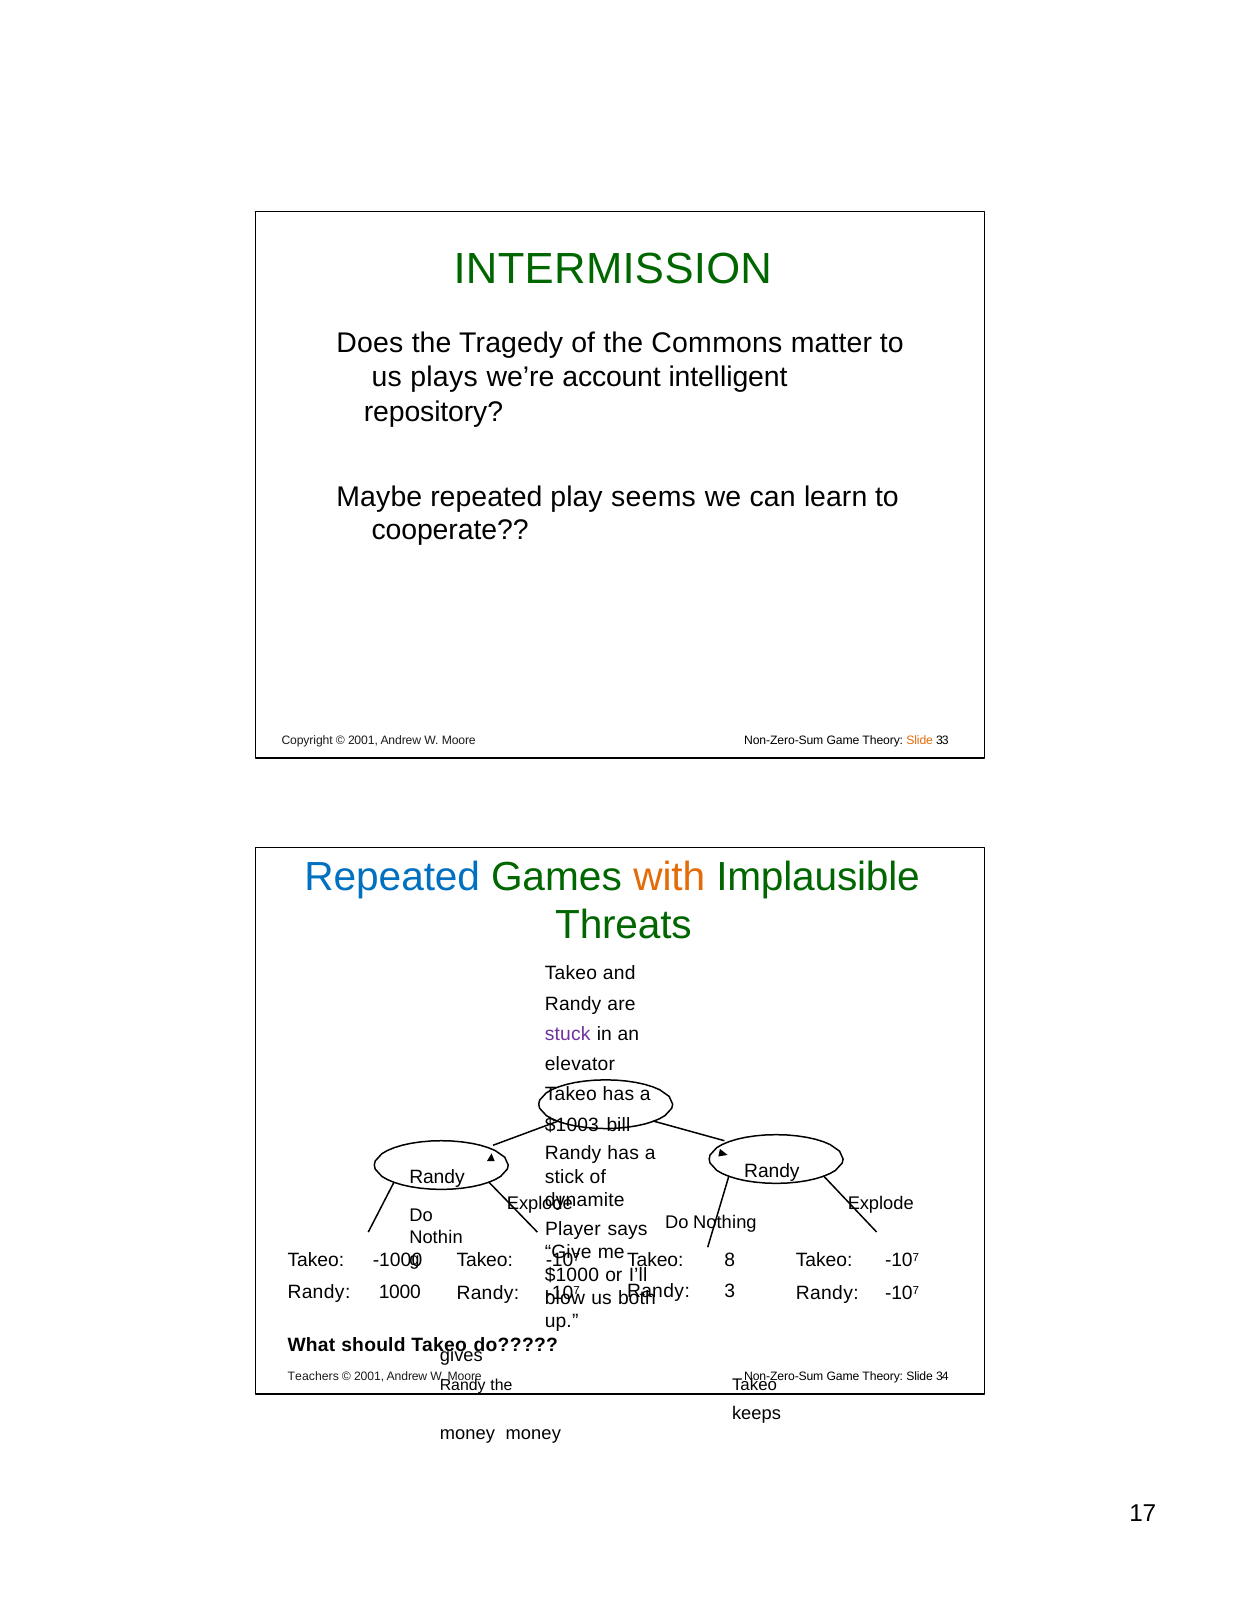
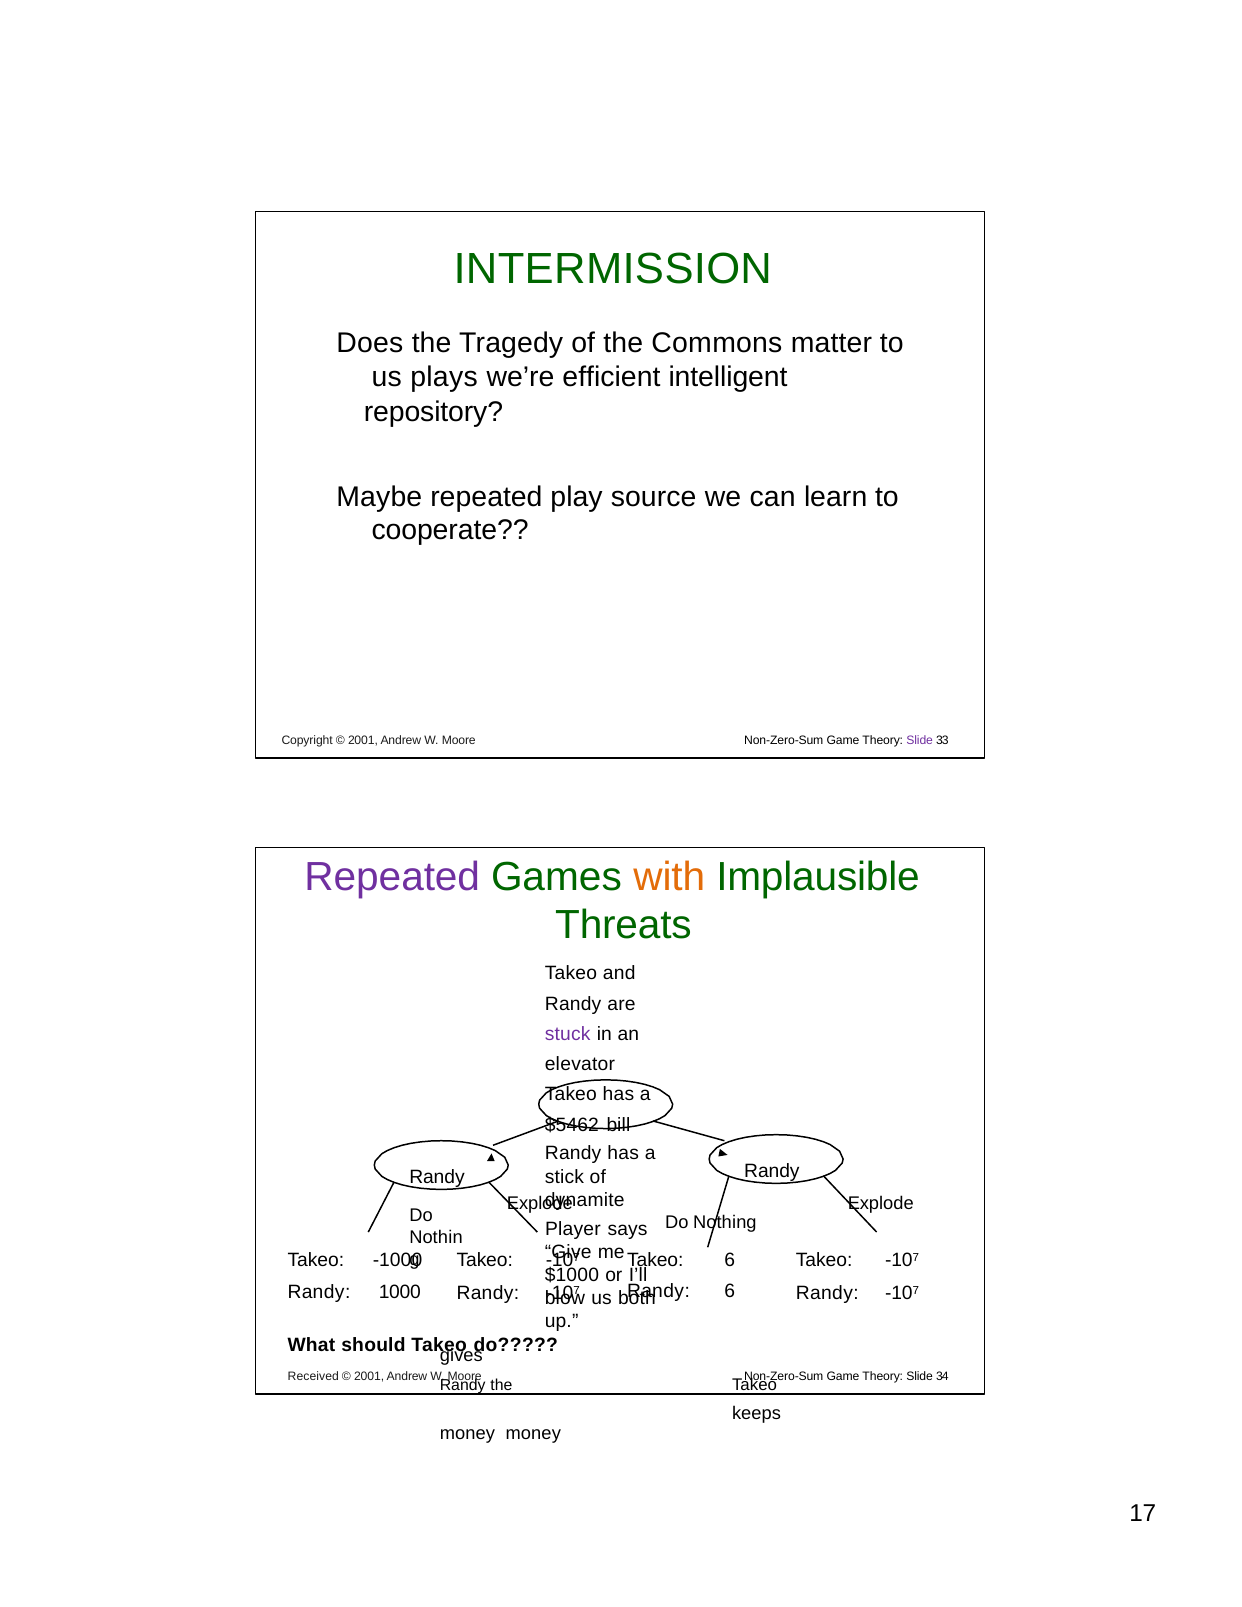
account: account -> efficient
seems: seems -> source
Slide at (920, 740) colour: orange -> purple
Repeated at (392, 877) colour: blue -> purple
$1003: $1003 -> $5462
Takeo 8: 8 -> 6
3 at (730, 1292): 3 -> 6
Teachers: Teachers -> Received
